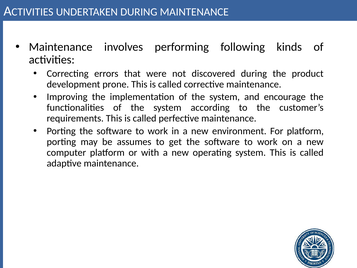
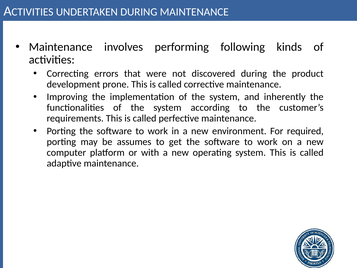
encourage: encourage -> inherently
For platform: platform -> required
